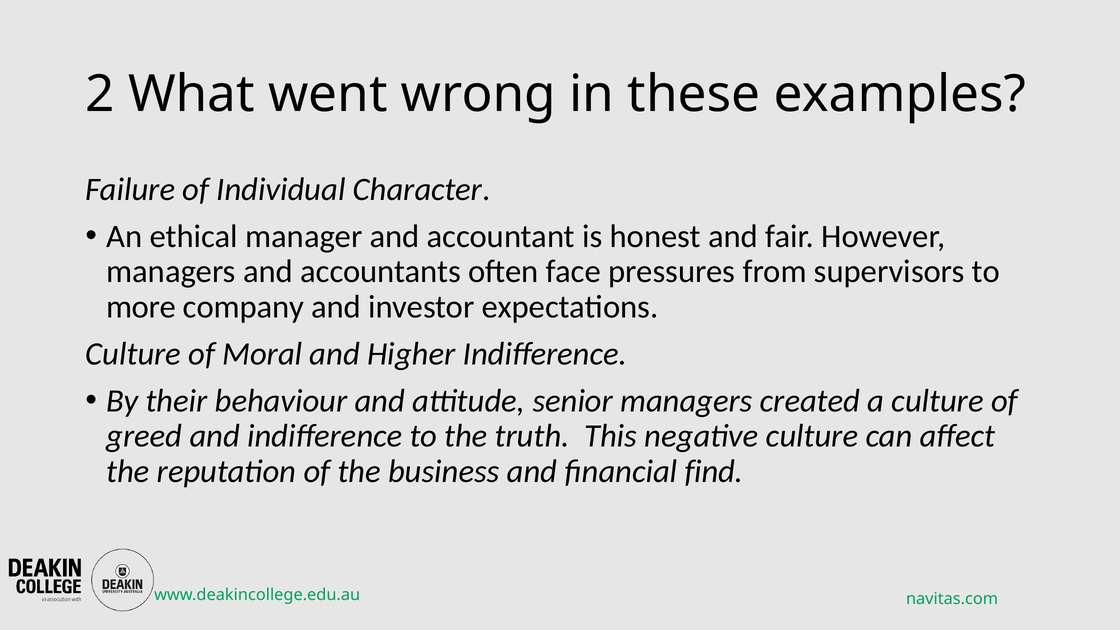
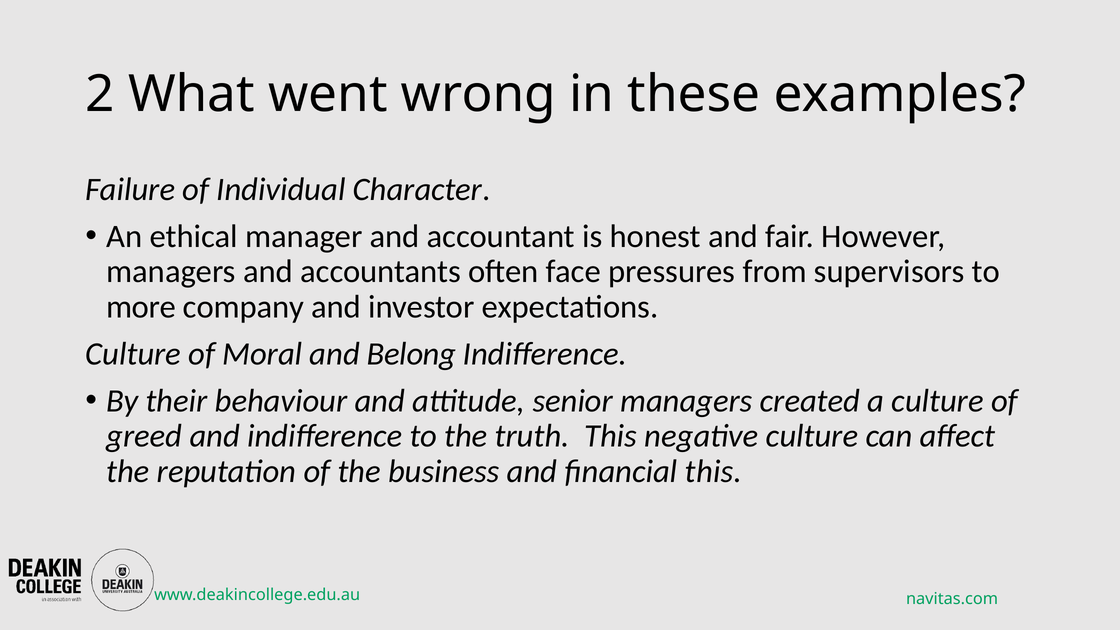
Higher: Higher -> Belong
financial find: find -> this
